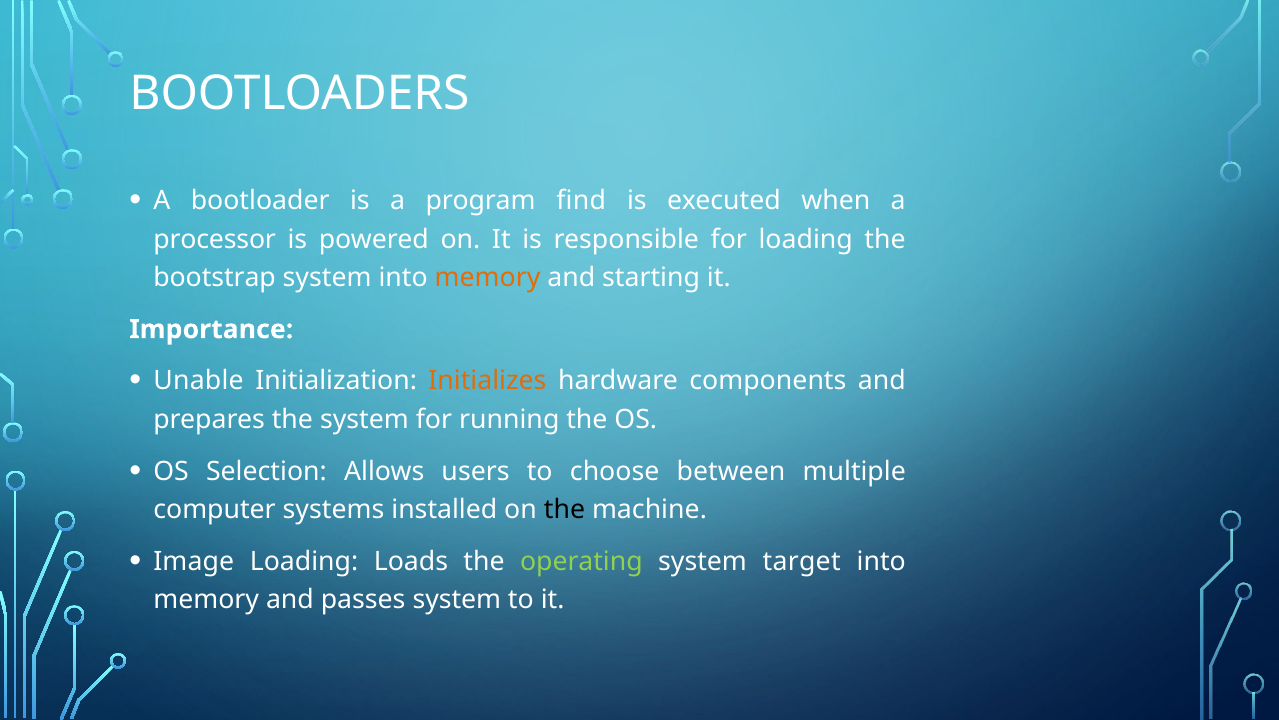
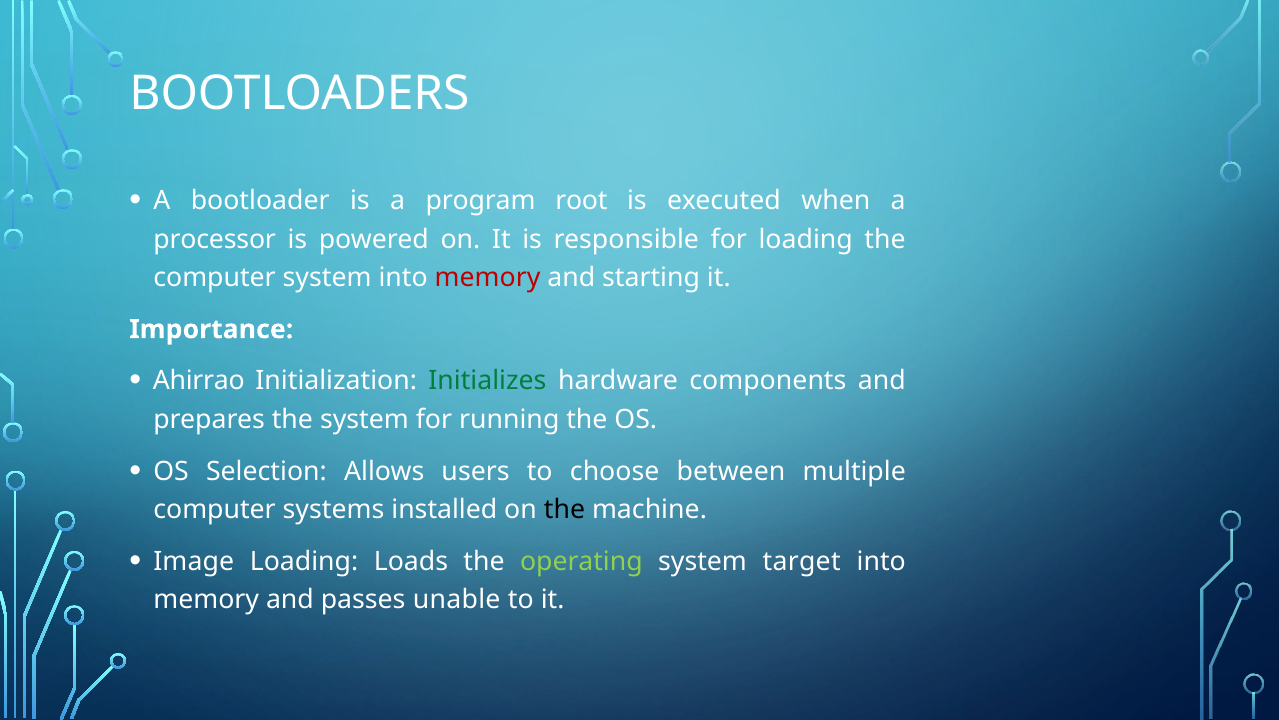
find: find -> root
bootstrap at (215, 277): bootstrap -> computer
memory at (488, 277) colour: orange -> red
Unable: Unable -> Ahirrao
Initializes colour: orange -> green
passes system: system -> unable
